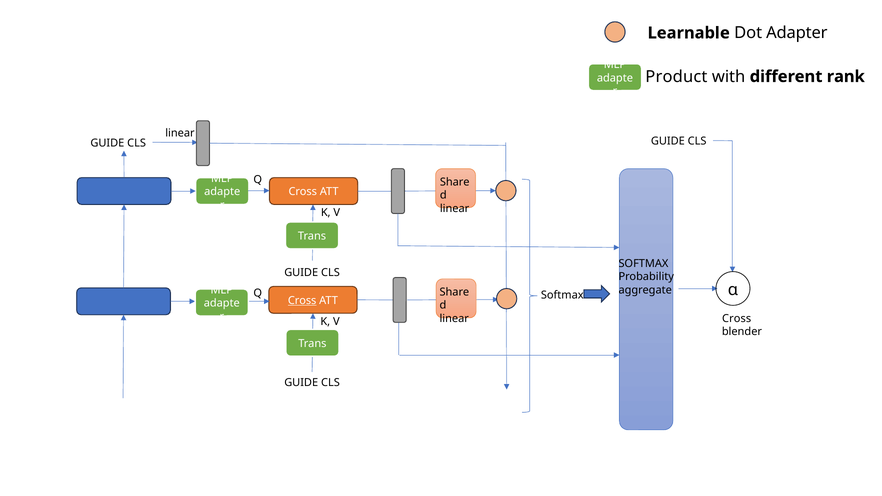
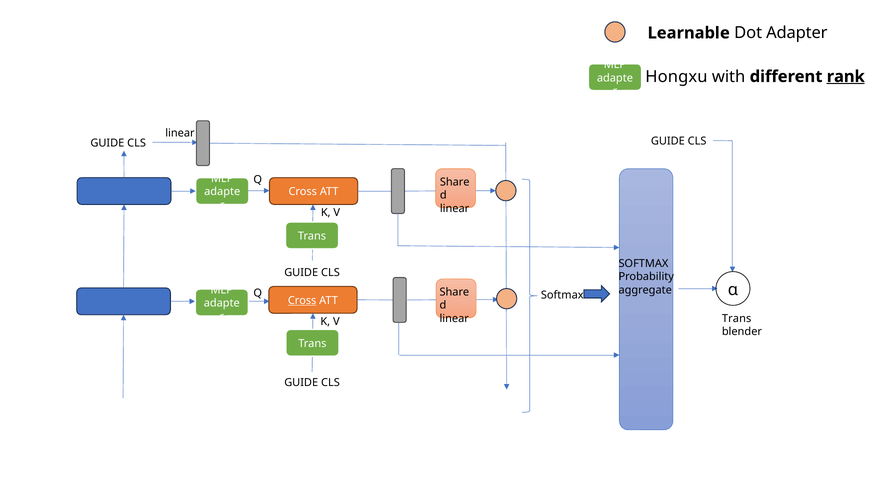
Product: Product -> Hongxu
rank underline: none -> present
Cross at (737, 319): Cross -> Trans
